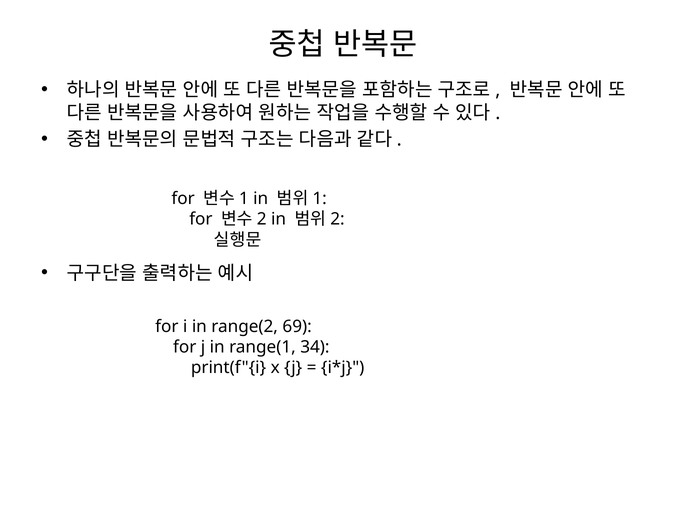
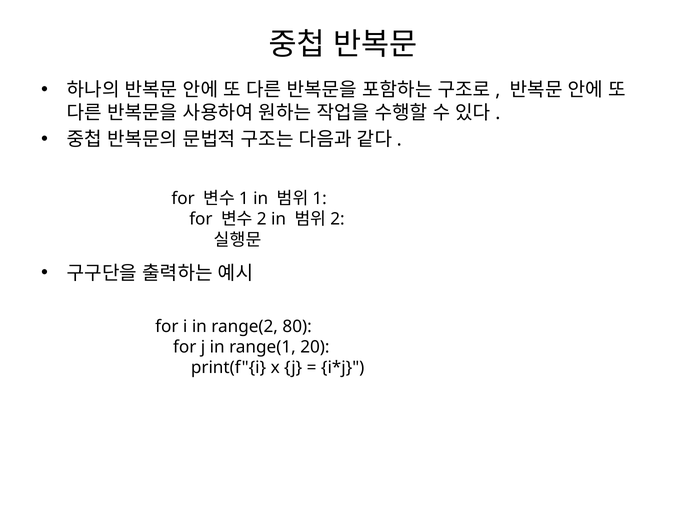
69: 69 -> 80
34: 34 -> 20
